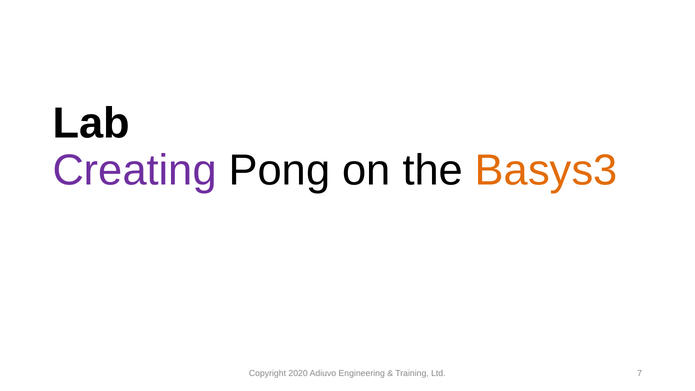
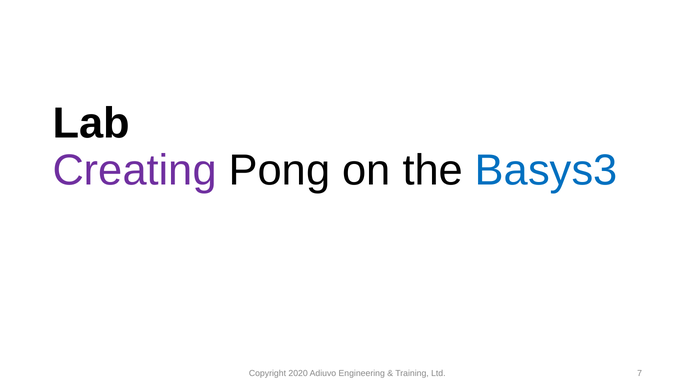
Basys3 colour: orange -> blue
